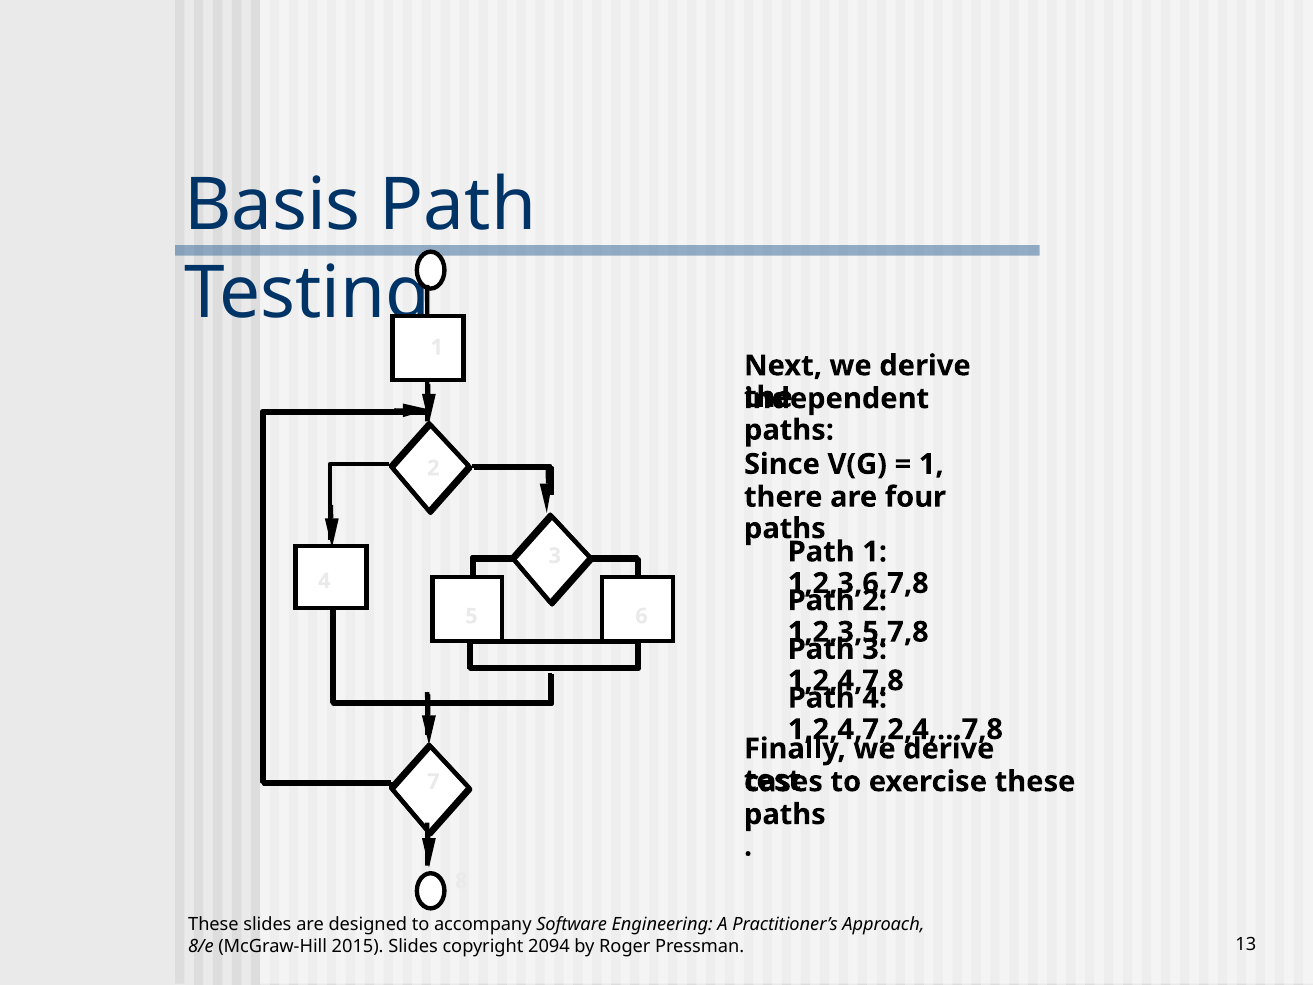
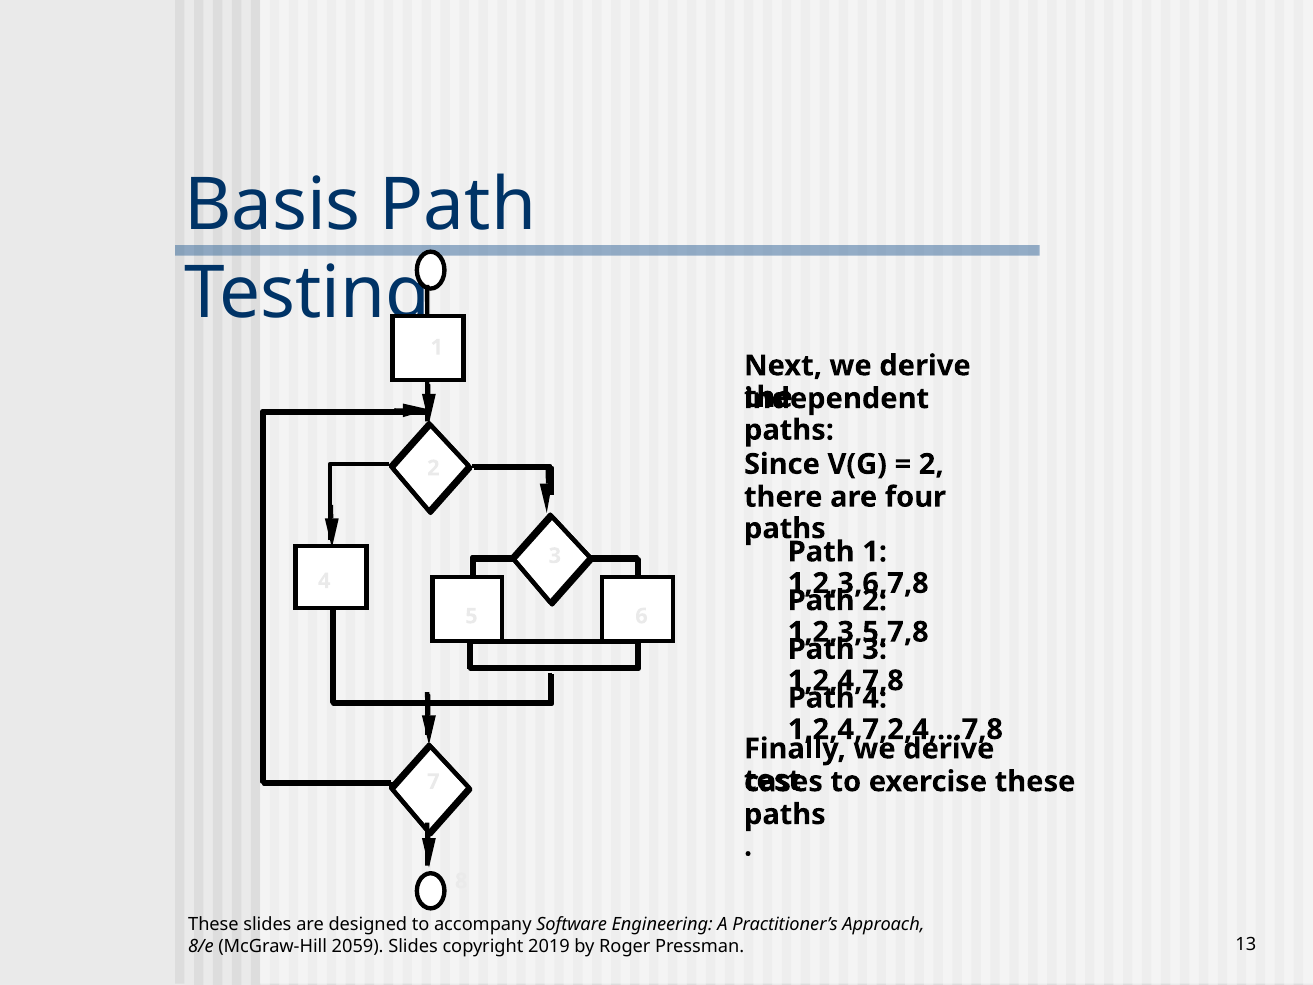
1 at (931, 464): 1 -> 2
2015: 2015 -> 2059
2094: 2094 -> 2019
